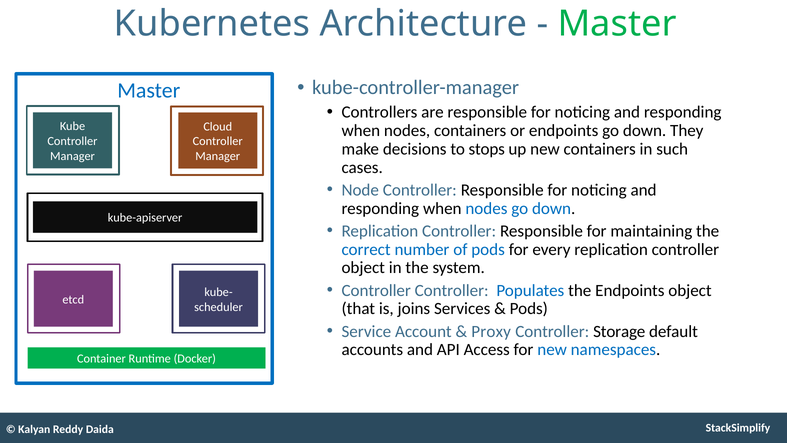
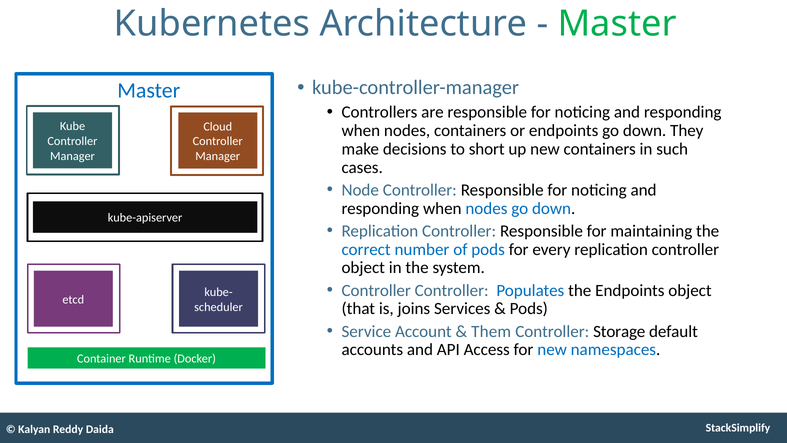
stops: stops -> short
Proxy: Proxy -> Them
